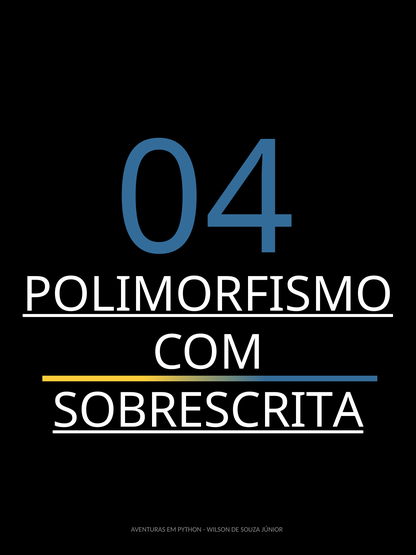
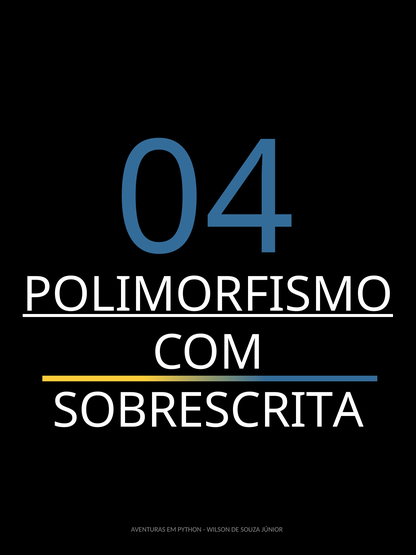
SOBRESCRITA underline: present -> none
